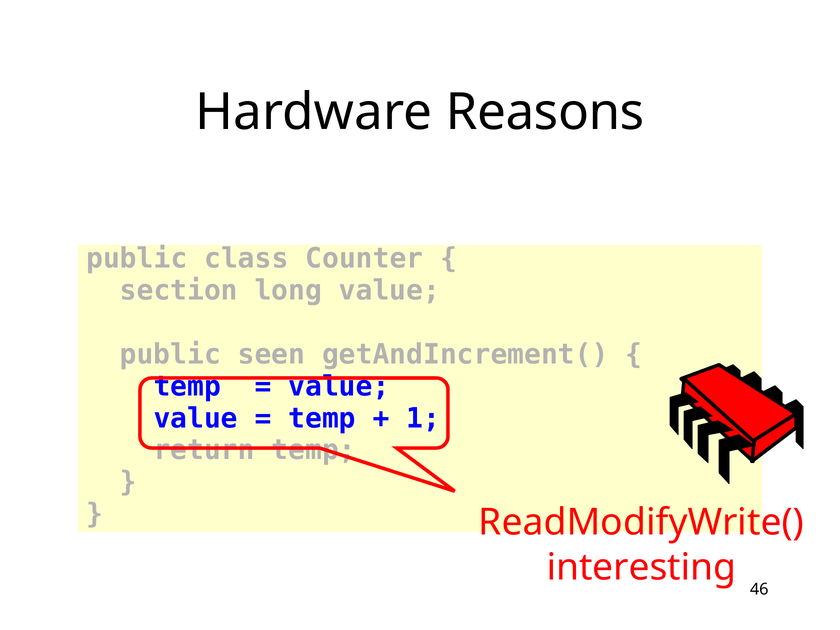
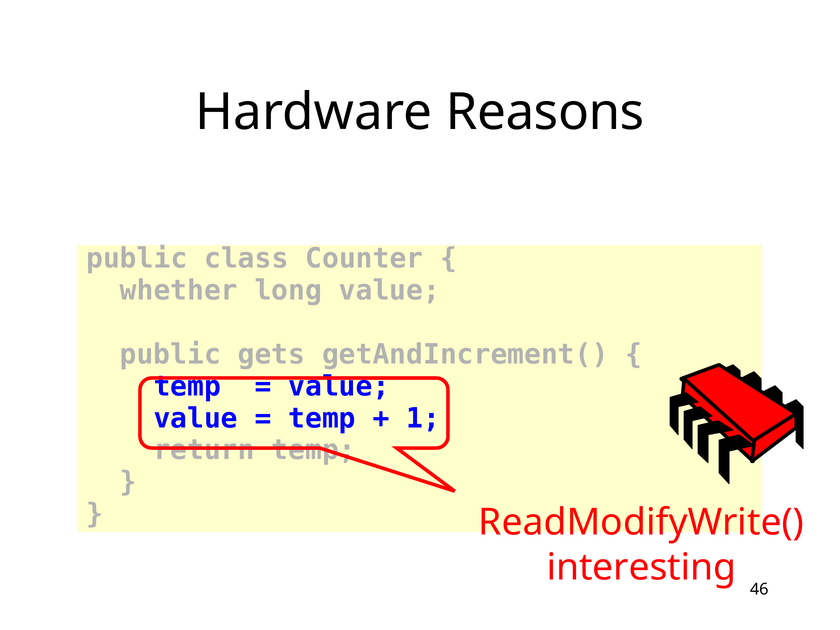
section: section -> whether
seen: seen -> gets
